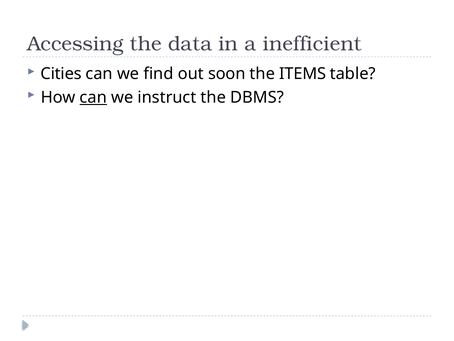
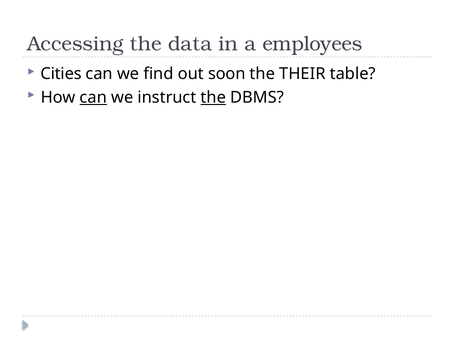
inefficient: inefficient -> employees
ITEMS: ITEMS -> THEIR
the at (213, 97) underline: none -> present
